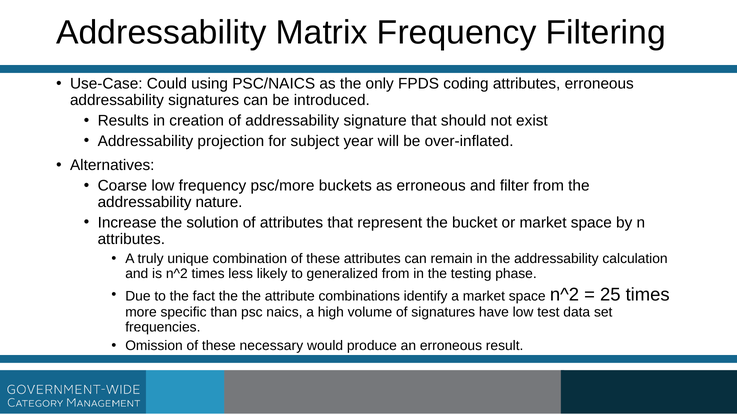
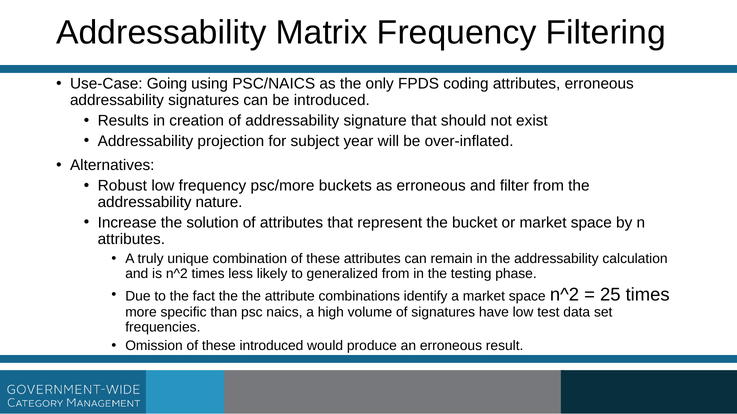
Could: Could -> Going
Coarse: Coarse -> Robust
these necessary: necessary -> introduced
